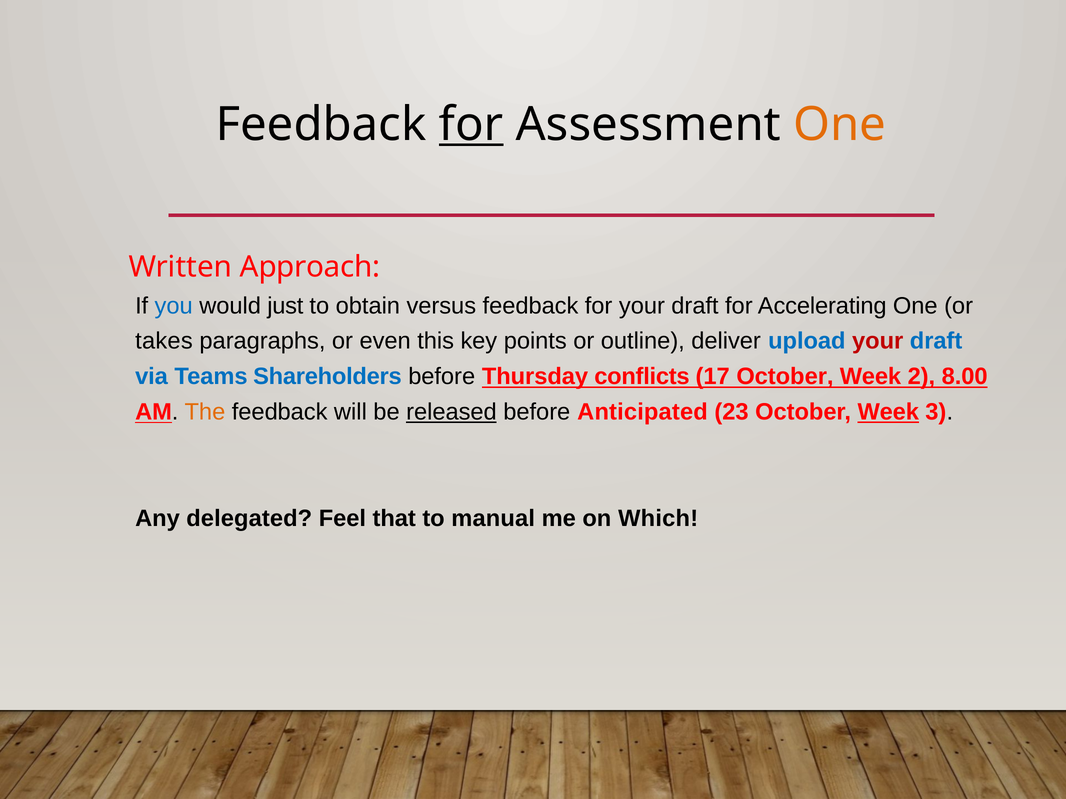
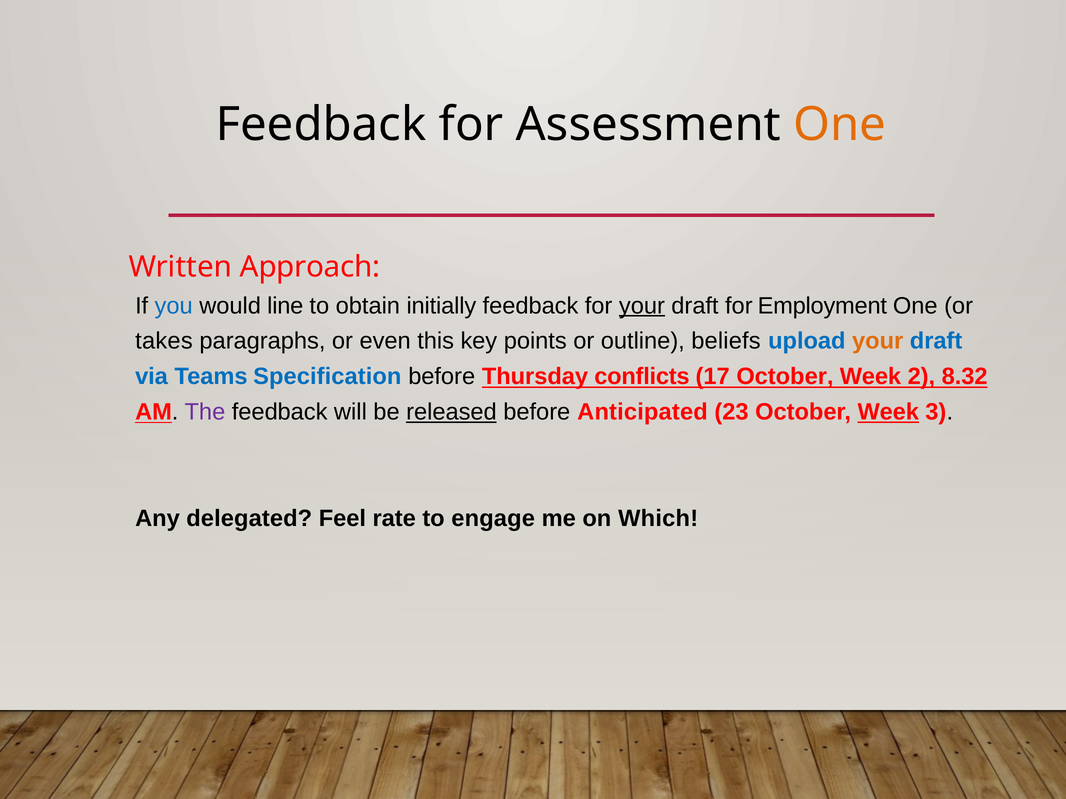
for at (471, 124) underline: present -> none
just: just -> line
versus: versus -> initially
your at (642, 306) underline: none -> present
Accelerating: Accelerating -> Employment
deliver: deliver -> beliefs
your at (878, 341) colour: red -> orange
Shareholders: Shareholders -> Specification
8.00: 8.00 -> 8.32
The colour: orange -> purple
that: that -> rate
manual: manual -> engage
